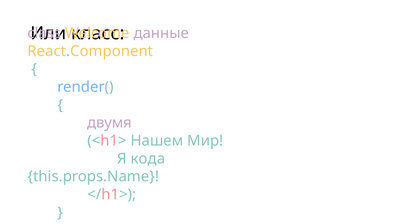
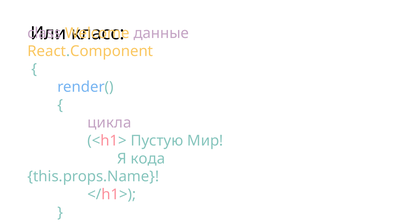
двумя: двумя -> цикла
Нашем: Нашем -> Пустую
